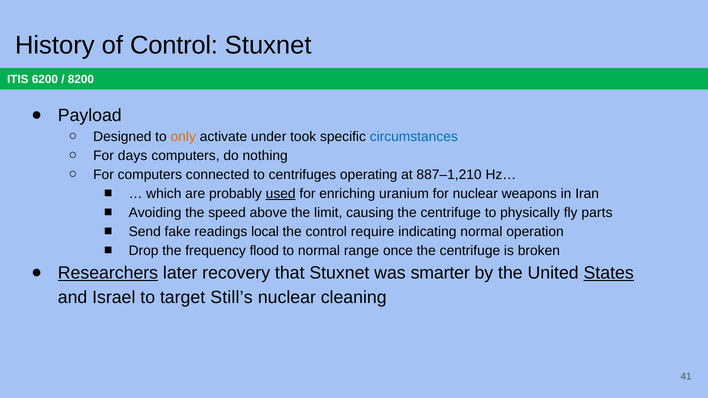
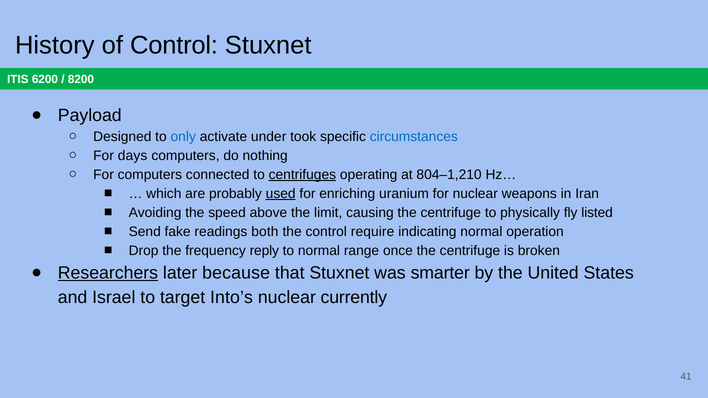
only colour: orange -> blue
centrifuges underline: none -> present
887–1,210: 887–1,210 -> 804–1,210
parts: parts -> listed
local: local -> both
flood: flood -> reply
recovery: recovery -> because
States underline: present -> none
Still’s: Still’s -> Into’s
cleaning: cleaning -> currently
